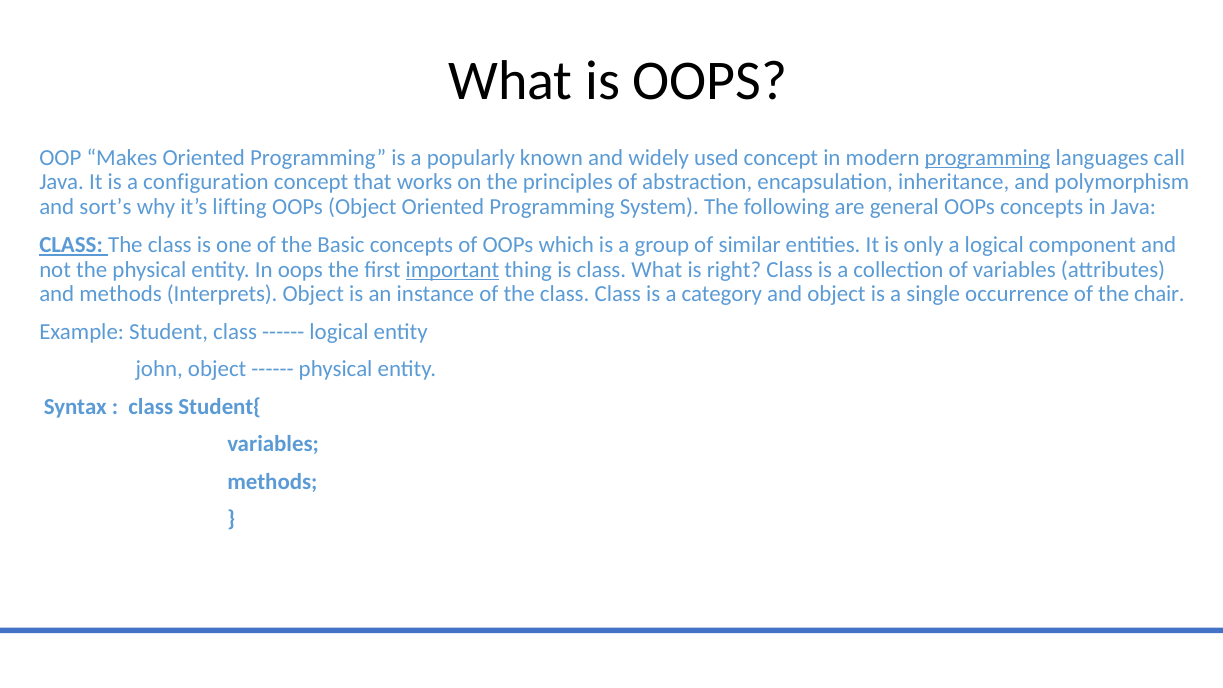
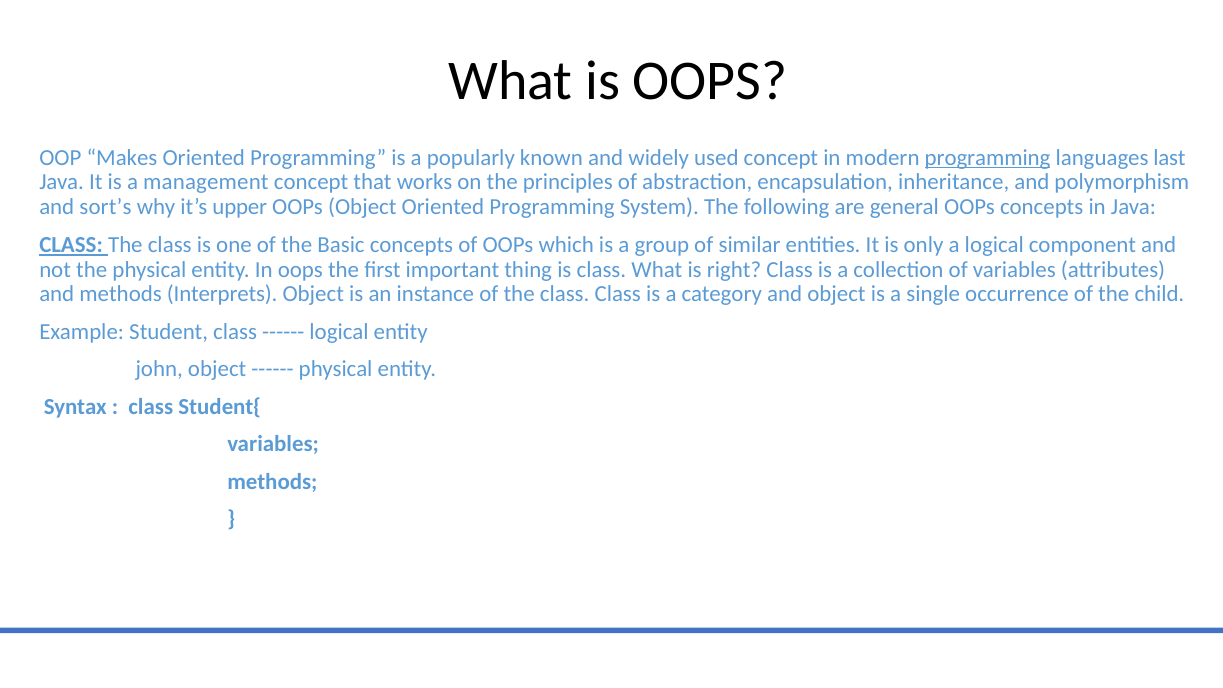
call: call -> last
configuration: configuration -> management
lifting: lifting -> upper
important underline: present -> none
chair: chair -> child
